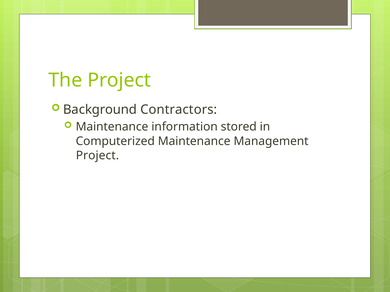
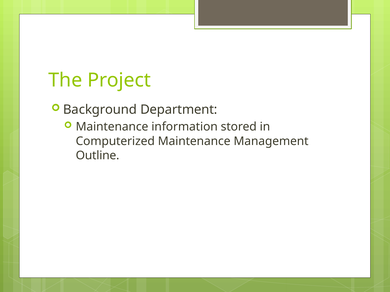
Contractors: Contractors -> Department
Project at (97, 156): Project -> Outline
